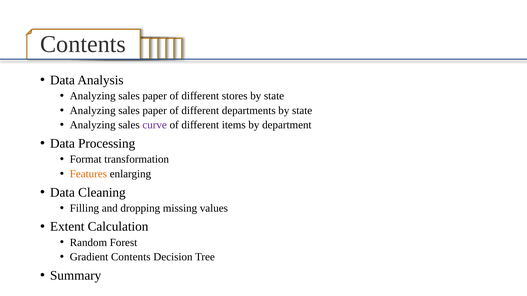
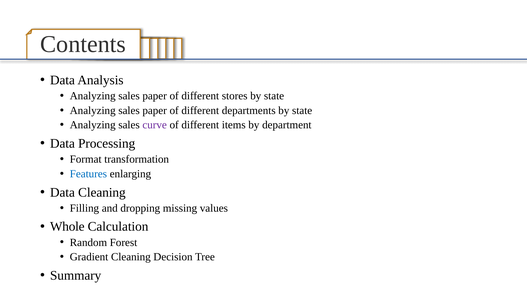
Features colour: orange -> blue
Extent: Extent -> Whole
Gradient Contents: Contents -> Cleaning
